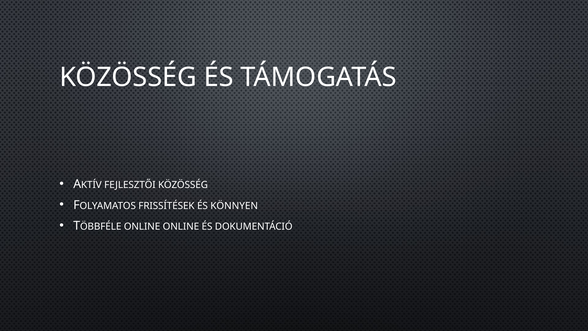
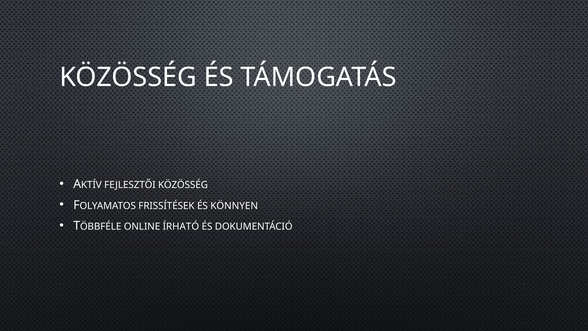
ONLINE ONLINE: ONLINE -> ÍRHATÓ
